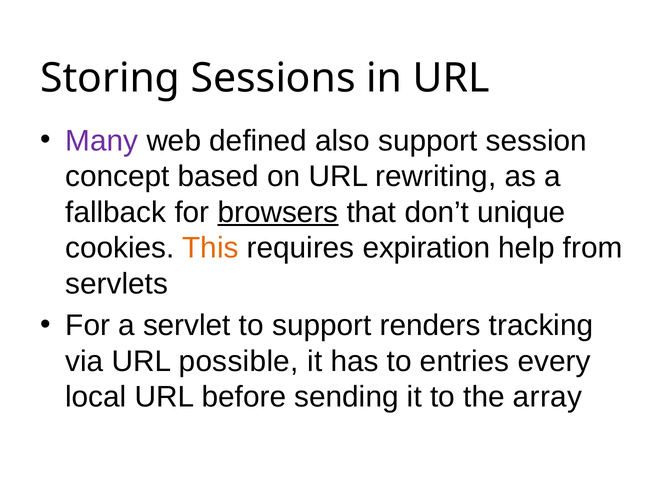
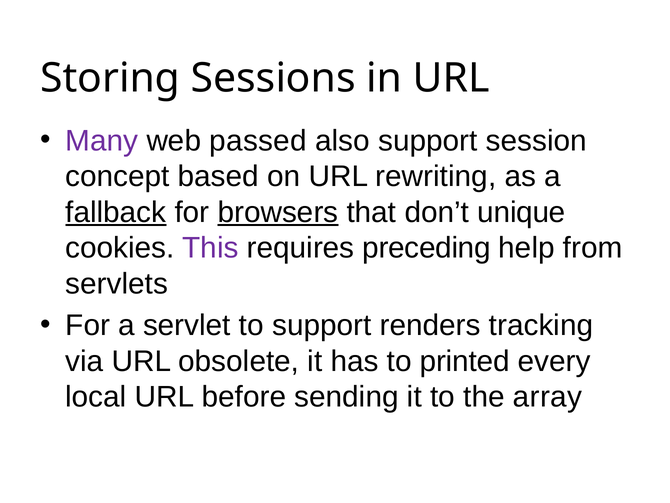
defined: defined -> passed
fallback underline: none -> present
This colour: orange -> purple
expiration: expiration -> preceding
possible: possible -> obsolete
entries: entries -> printed
